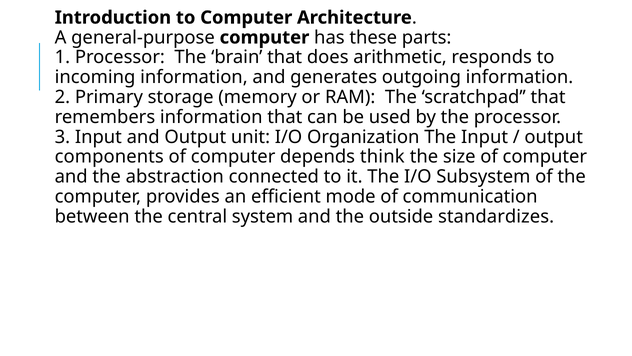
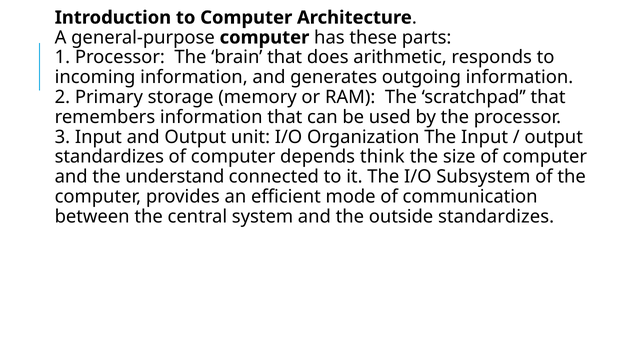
components at (109, 157): components -> standardizes
abstraction: abstraction -> understand
